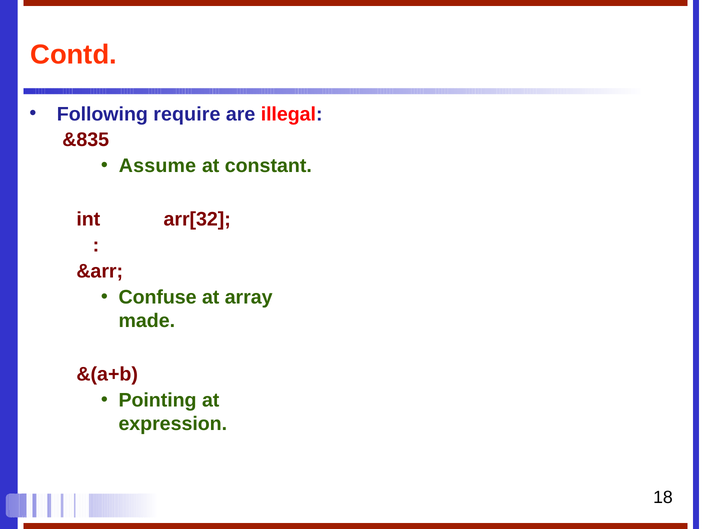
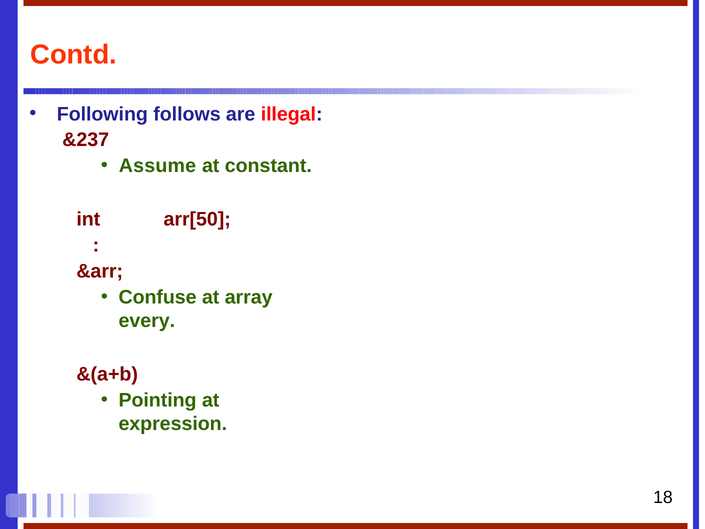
require: require -> follows
&835: &835 -> &237
arr[32: arr[32 -> arr[50
made: made -> every
